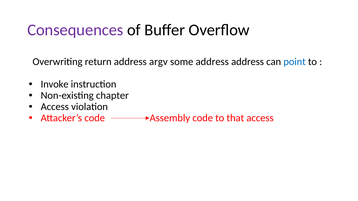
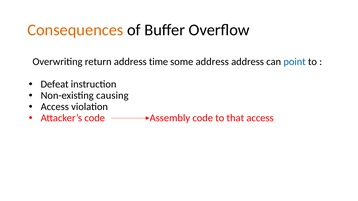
Consequences colour: purple -> orange
argv: argv -> time
Invoke: Invoke -> Defeat
chapter: chapter -> causing
